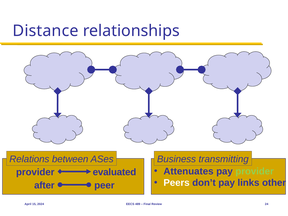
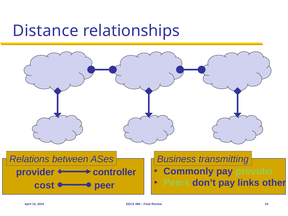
Attenuates: Attenuates -> Commonly
evaluated: evaluated -> controller
Peers colour: white -> light green
after: after -> cost
